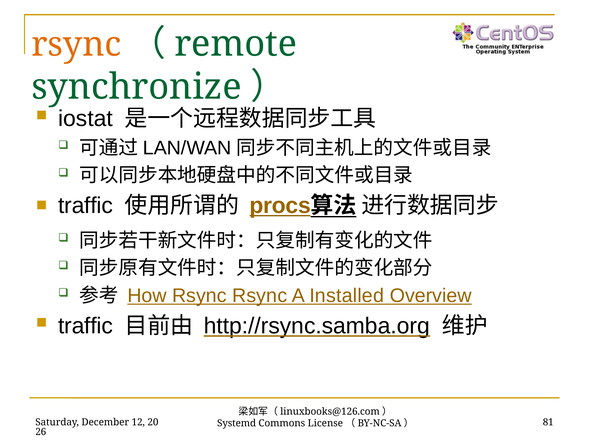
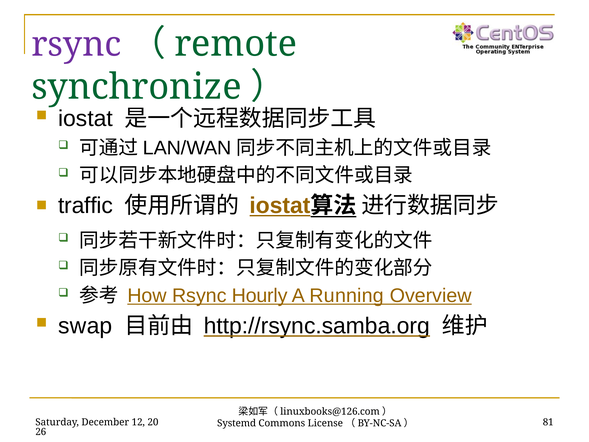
rsync at (76, 44) colour: orange -> purple
procs at (280, 206): procs -> iostat
Rsync Rsync: Rsync -> Hourly
Installed: Installed -> Running
traffic at (86, 326): traffic -> swap
